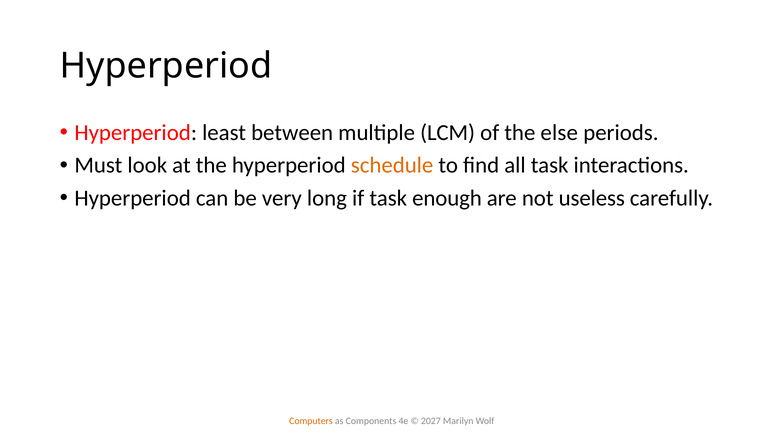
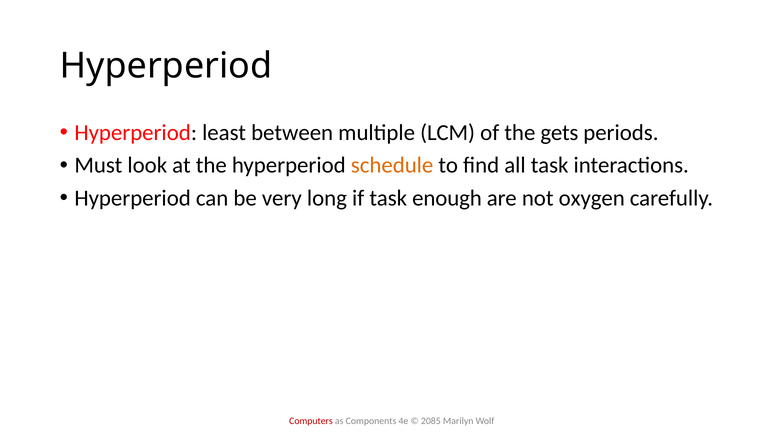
else: else -> gets
useless: useless -> oxygen
Computers colour: orange -> red
2027: 2027 -> 2085
